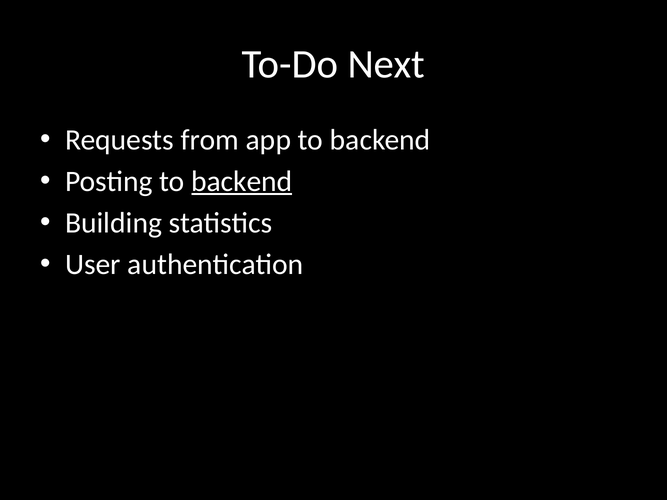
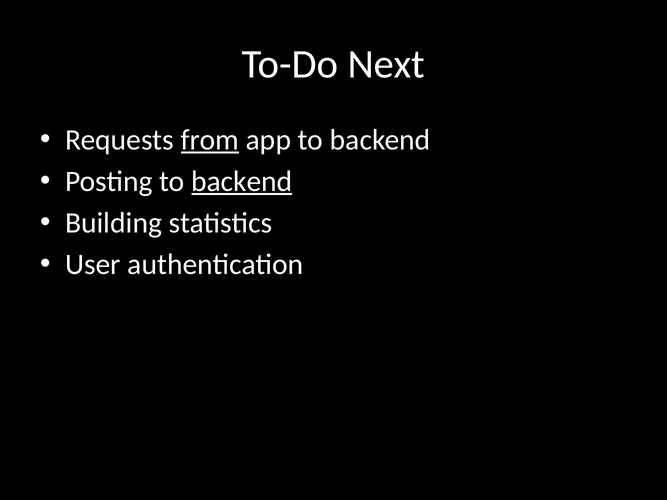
from underline: none -> present
